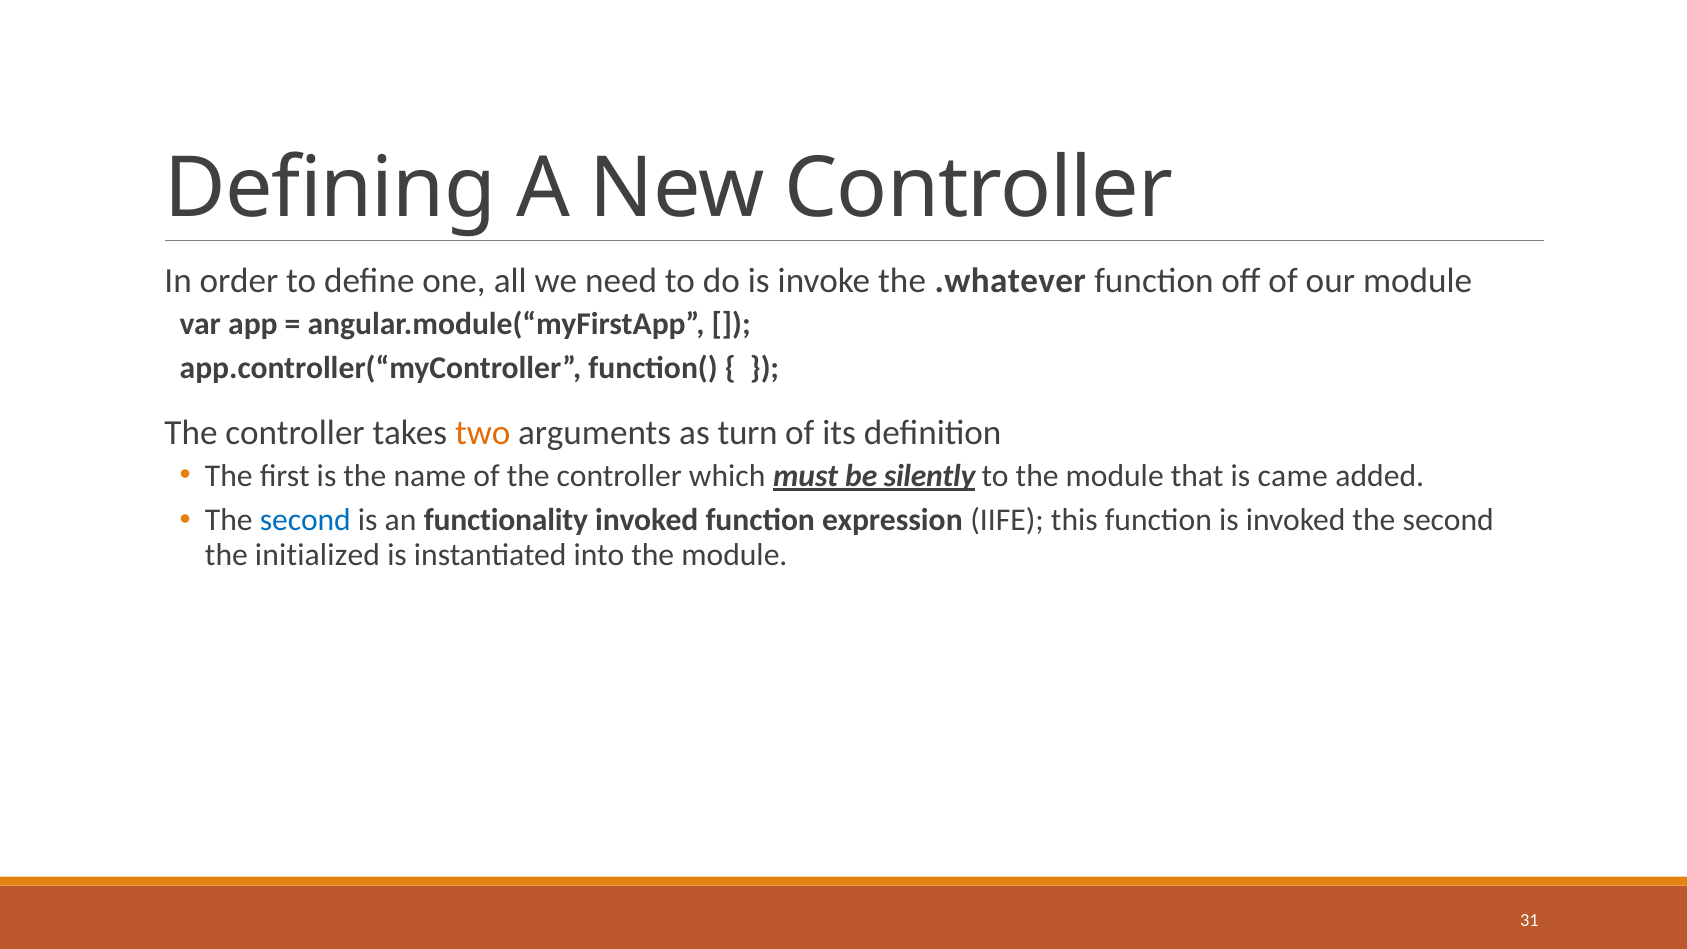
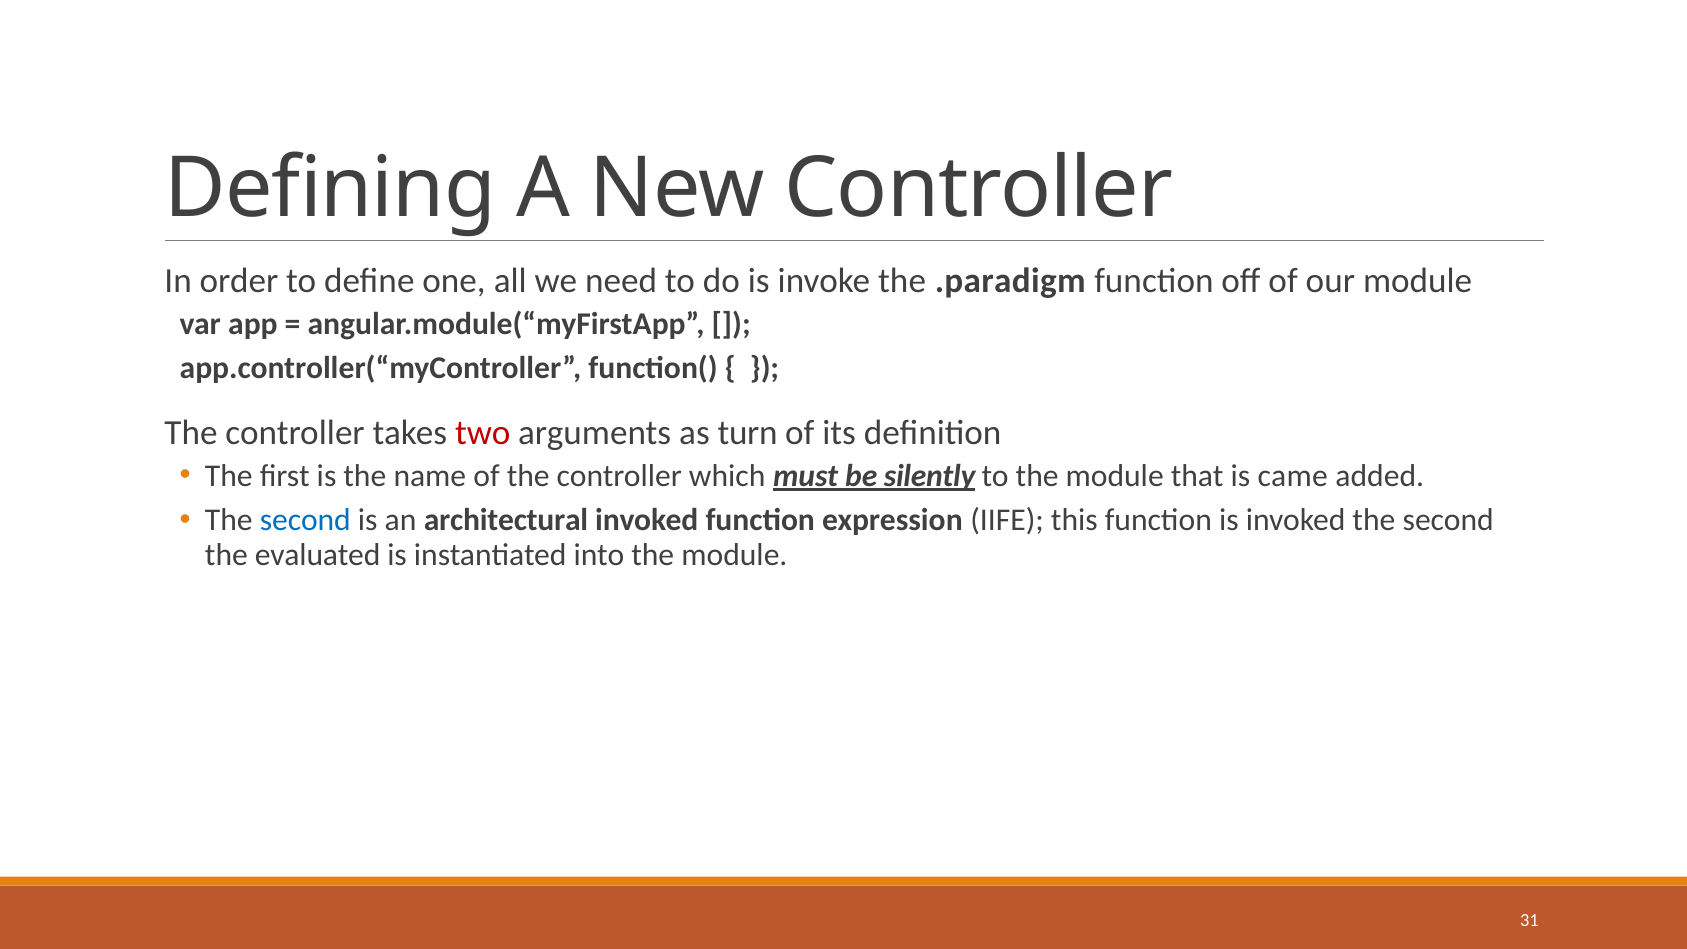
.whatever: .whatever -> .paradigm
two colour: orange -> red
functionality: functionality -> architectural
initialized: initialized -> evaluated
